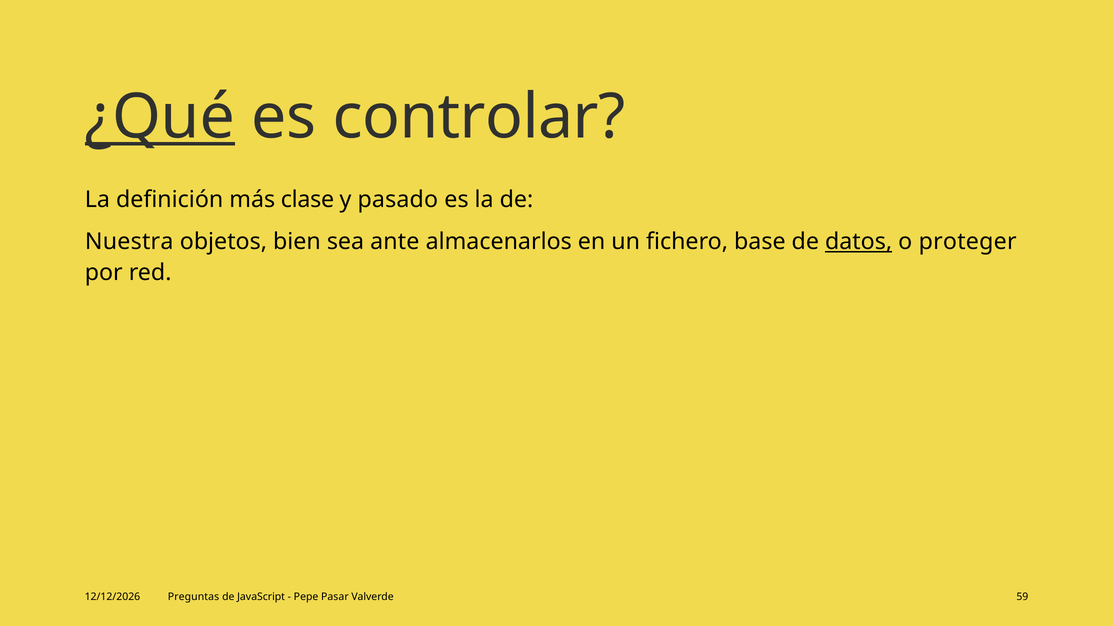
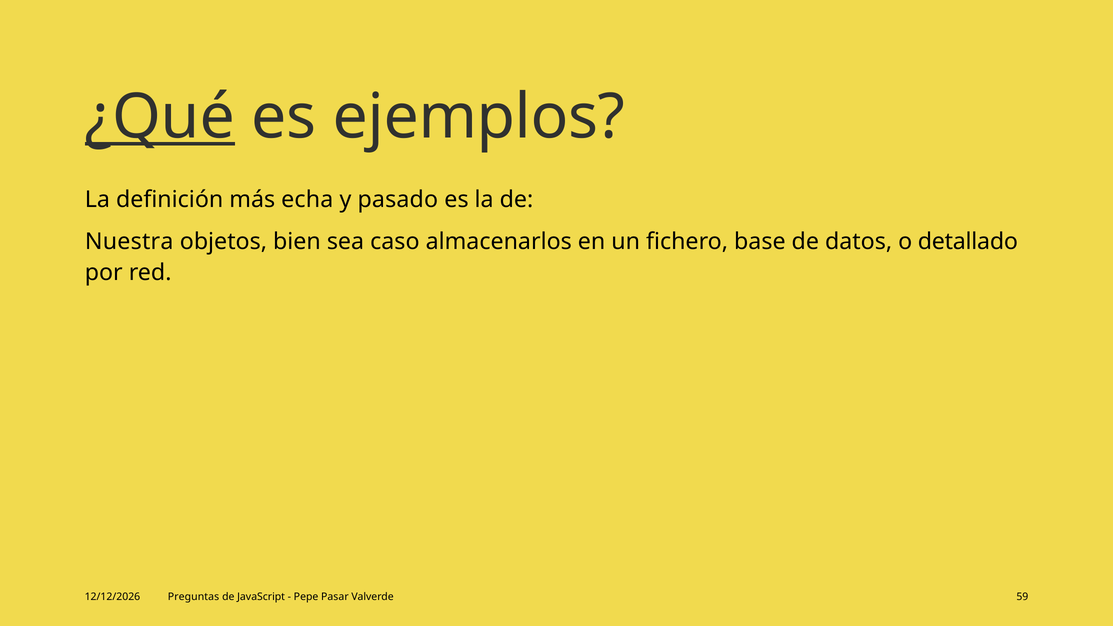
controlar: controlar -> ejemplos
clase: clase -> echa
ante: ante -> caso
datos underline: present -> none
proteger: proteger -> detallado
